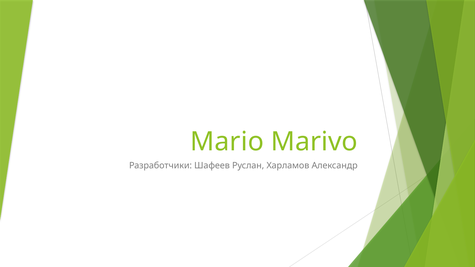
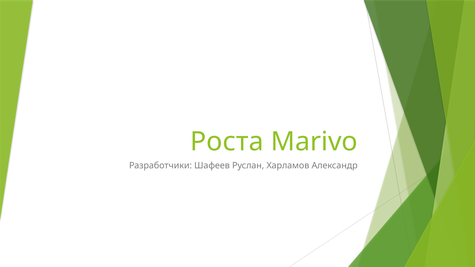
Mario: Mario -> Роста
